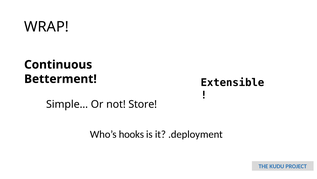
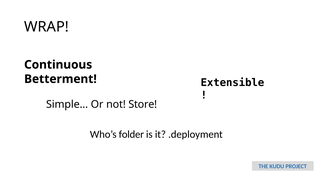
hooks: hooks -> folder
